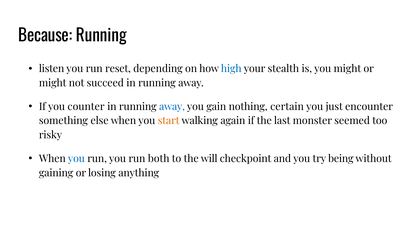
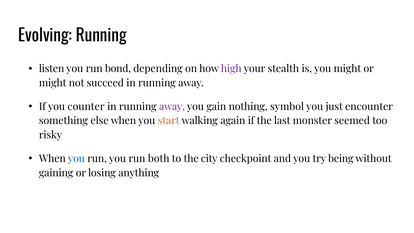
Because: Because -> Evolving
reset: reset -> bond
high colour: blue -> purple
away at (172, 107) colour: blue -> purple
certain: certain -> symbol
will: will -> city
